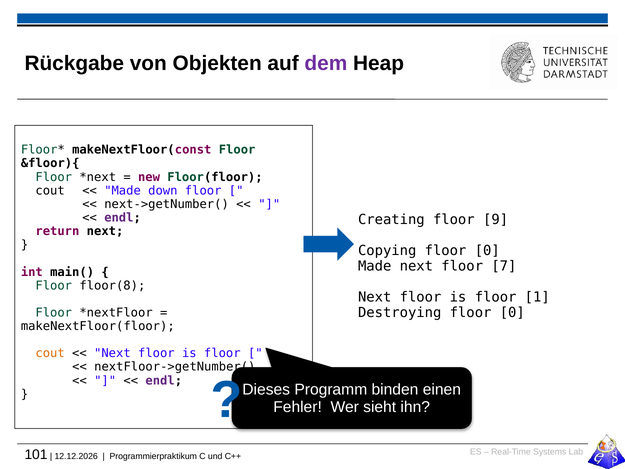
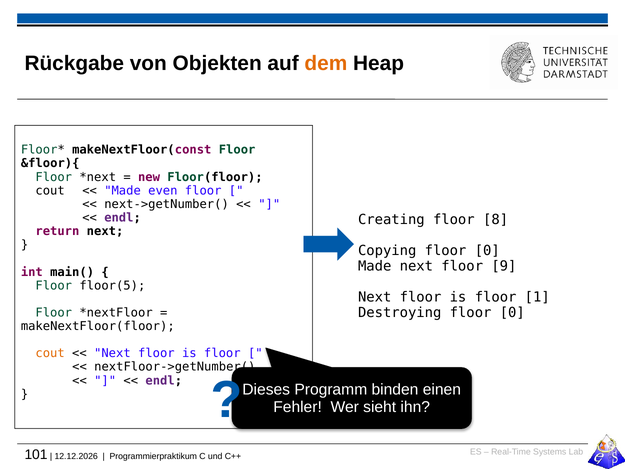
dem colour: purple -> orange
down: down -> even
9: 9 -> 8
7: 7 -> 9
floor(8: floor(8 -> floor(5
